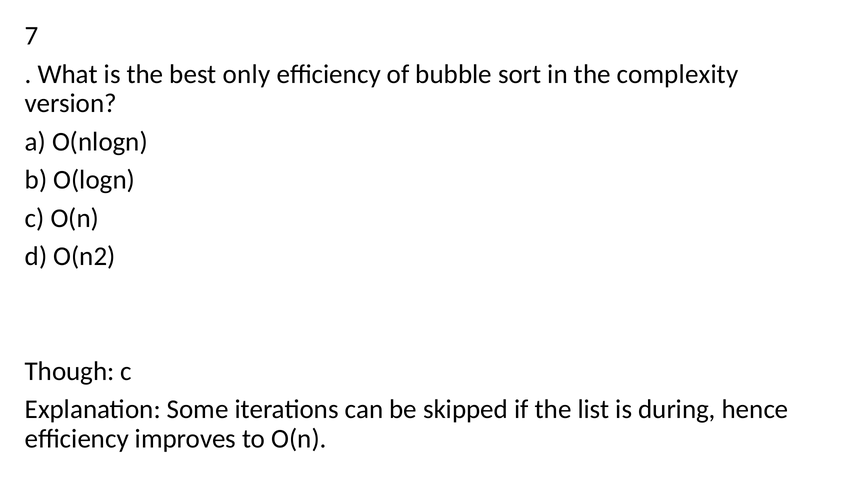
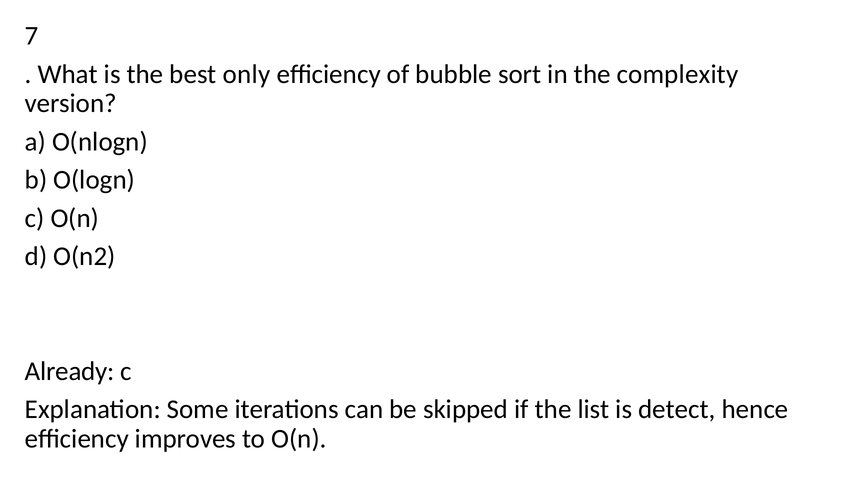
Though: Though -> Already
during: during -> detect
